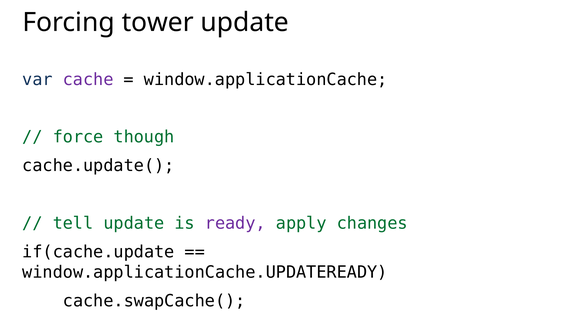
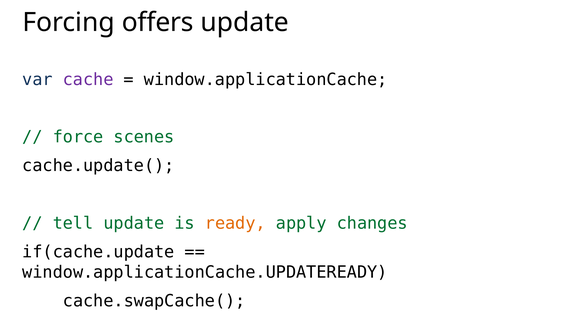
tower: tower -> offers
though: though -> scenes
ready colour: purple -> orange
